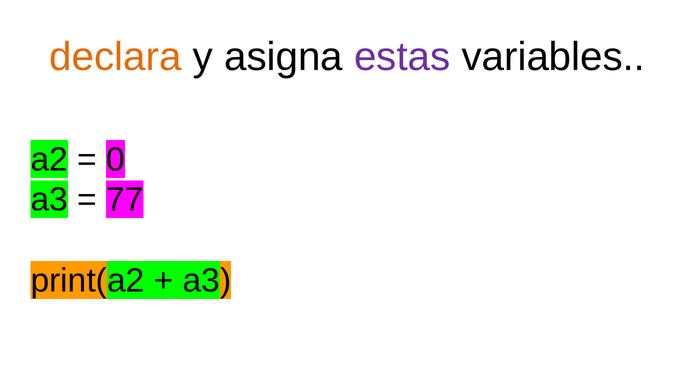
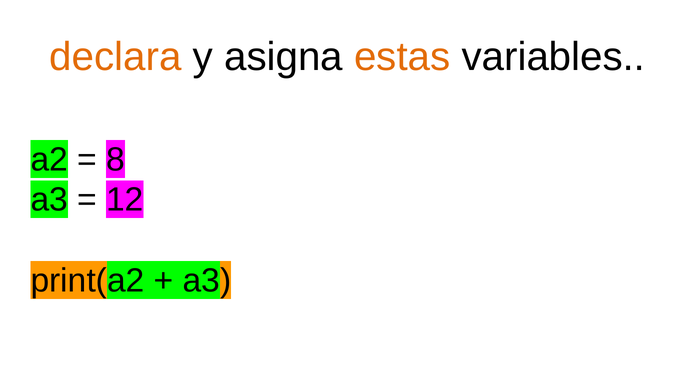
estas colour: purple -> orange
0: 0 -> 8
77: 77 -> 12
